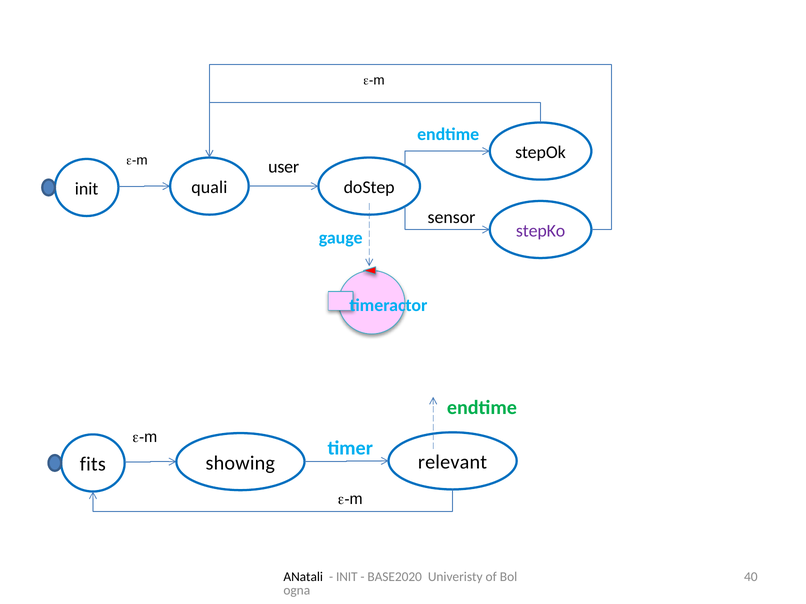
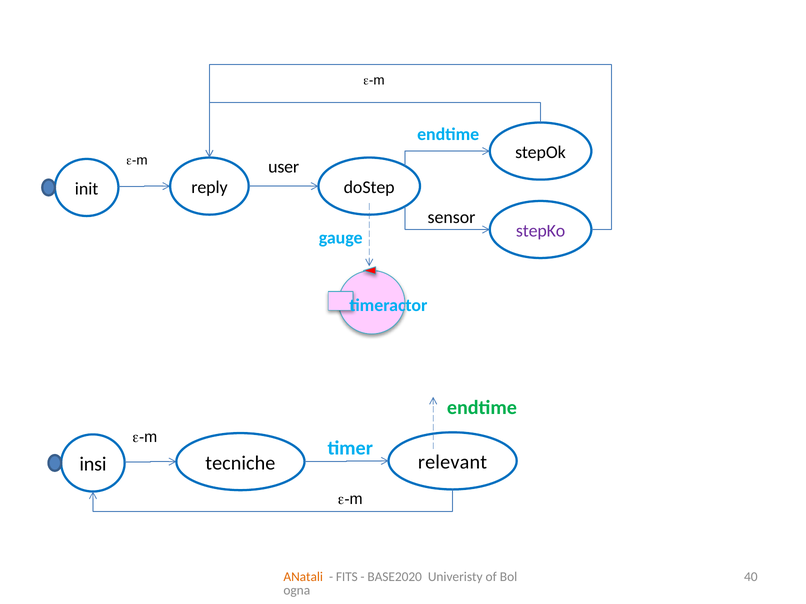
quali: quali -> reply
showing: showing -> tecniche
fits: fits -> insi
ANatali colour: black -> orange
INIT at (347, 577): INIT -> FITS
